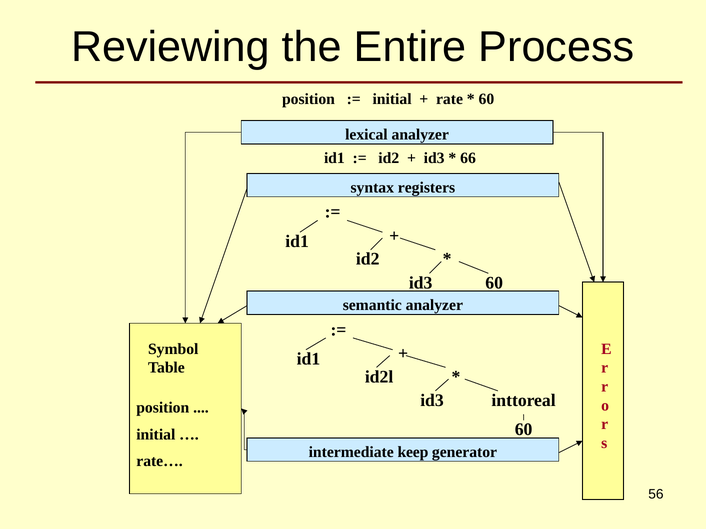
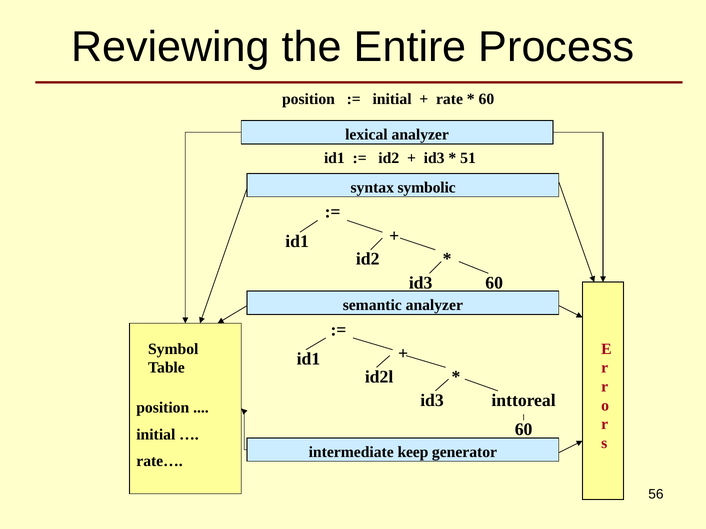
66: 66 -> 51
registers: registers -> symbolic
